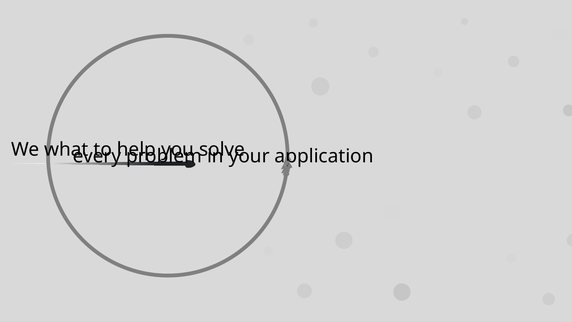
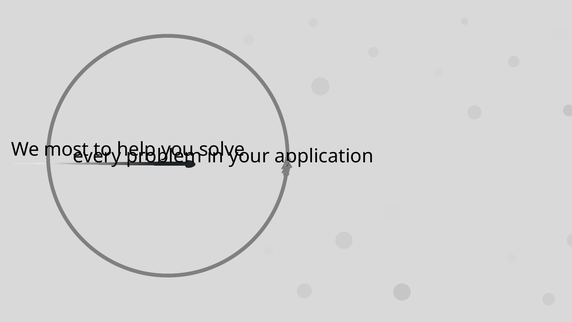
what: what -> most
